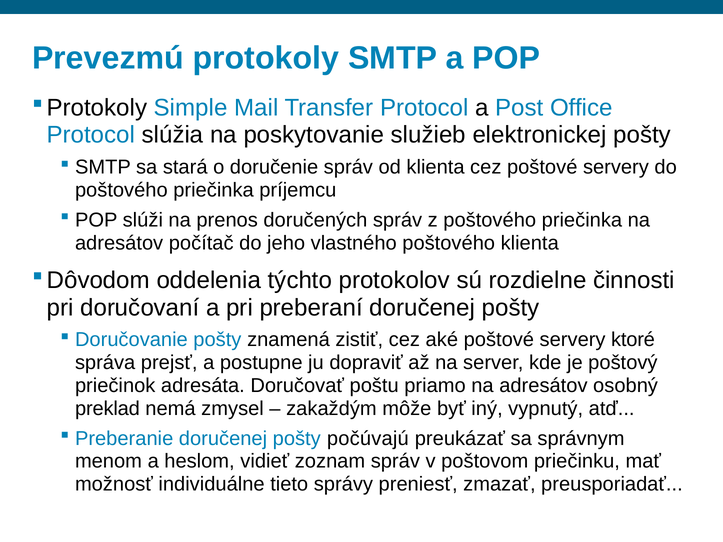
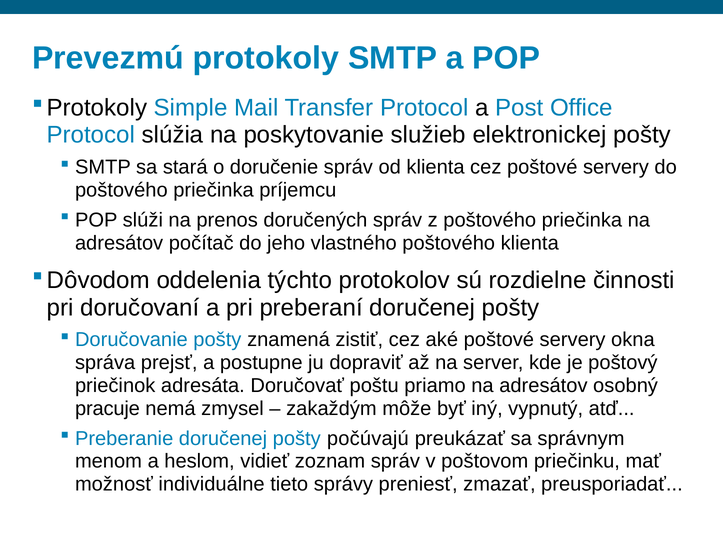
ktoré: ktoré -> okna
preklad: preklad -> pracuje
